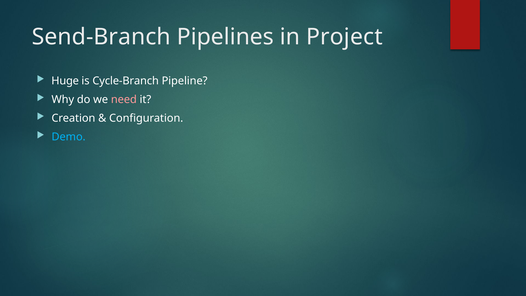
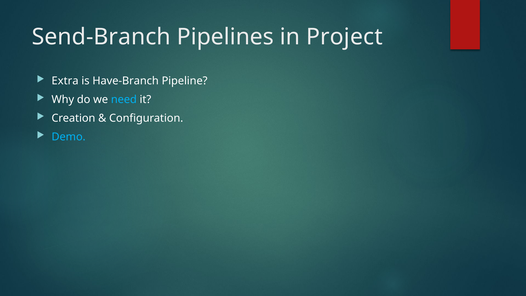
Huge: Huge -> Extra
Cycle-Branch: Cycle-Branch -> Have-Branch
need colour: pink -> light blue
